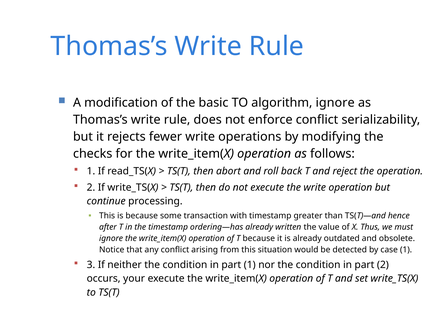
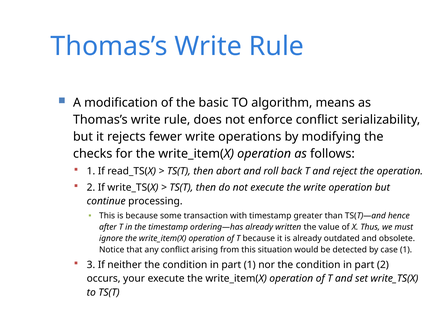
algorithm ignore: ignore -> means
